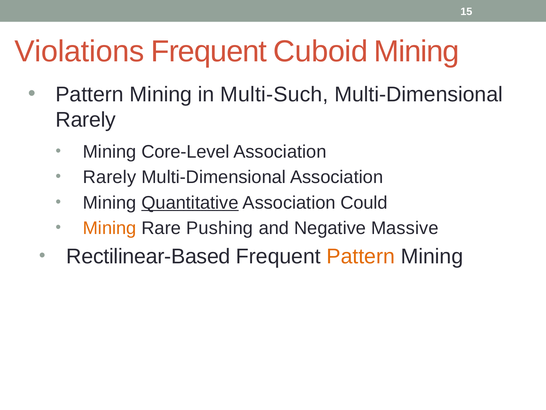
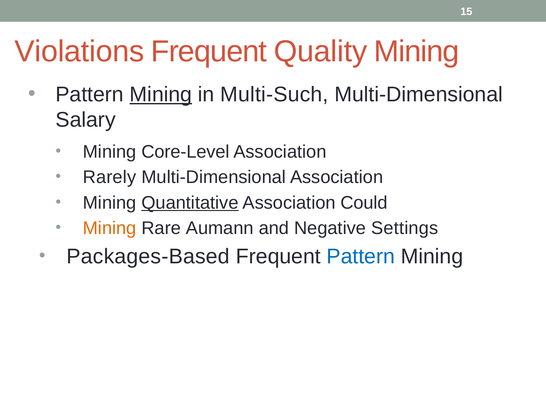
Cuboid: Cuboid -> Quality
Mining at (161, 94) underline: none -> present
Rarely at (86, 120): Rarely -> Salary
Pushing: Pushing -> Aumann
Massive: Massive -> Settings
Rectilinear-Based: Rectilinear-Based -> Packages-Based
Pattern at (361, 256) colour: orange -> blue
